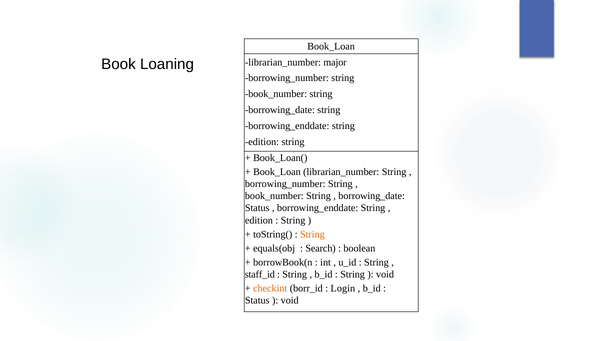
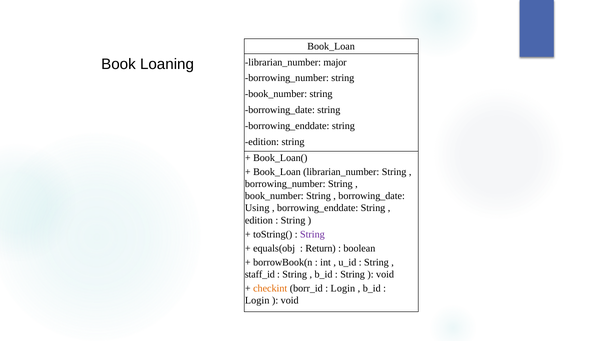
Status at (257, 208): Status -> Using
String at (312, 235) colour: orange -> purple
Search: Search -> Return
Status at (257, 301): Status -> Login
